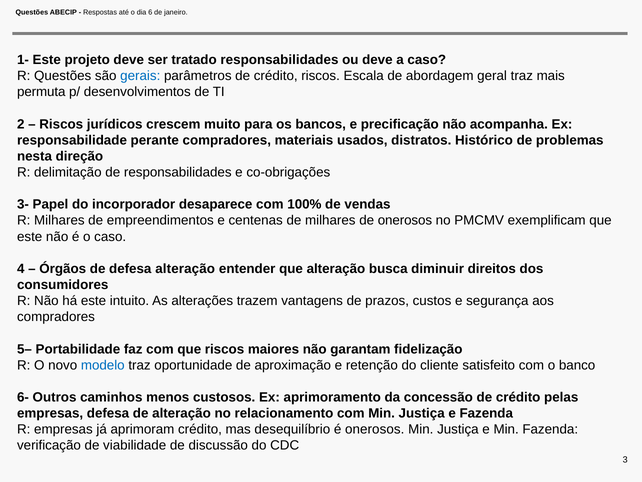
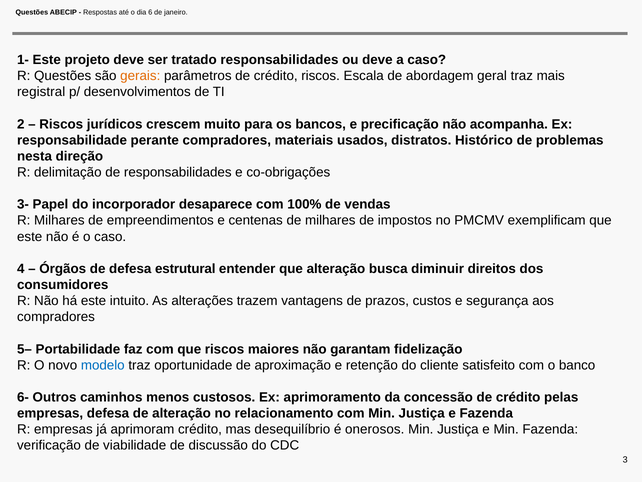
gerais colour: blue -> orange
permuta: permuta -> registral
de onerosos: onerosos -> impostos
defesa alteração: alteração -> estrutural
